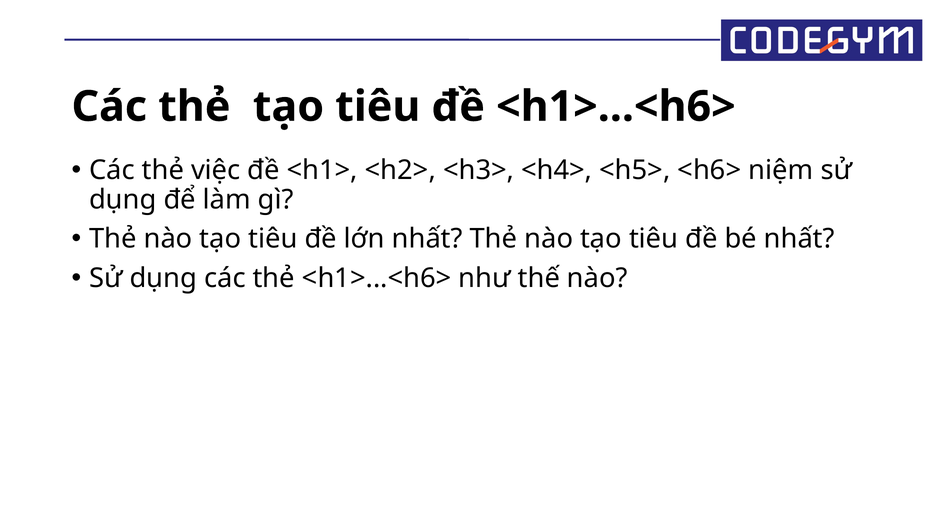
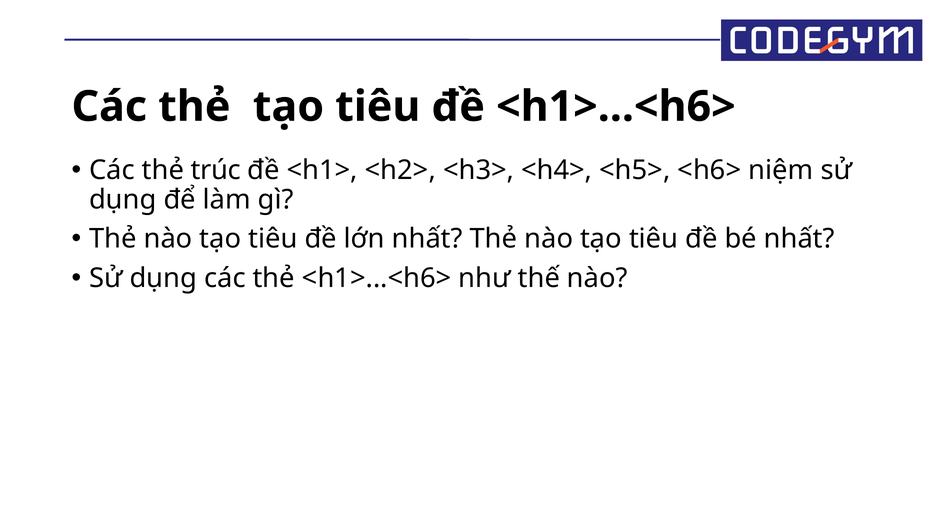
việc: việc -> trúc
